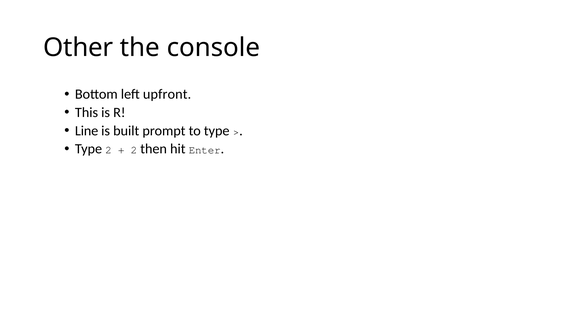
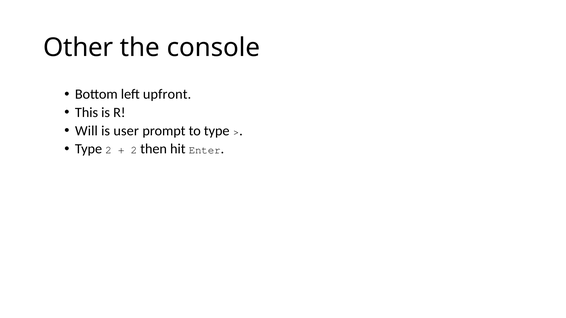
Line: Line -> Will
built: built -> user
